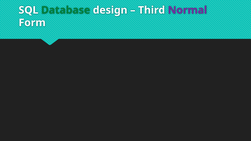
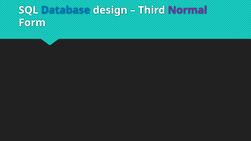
Database colour: green -> blue
